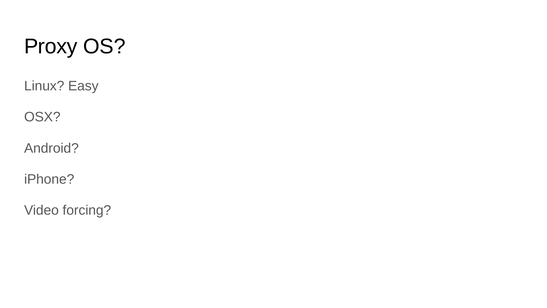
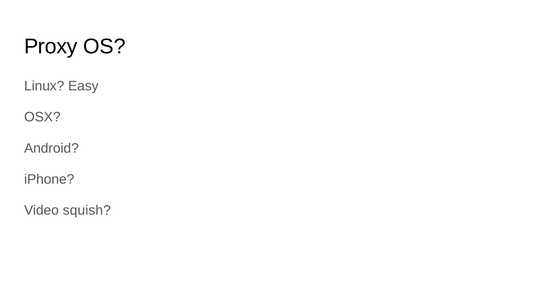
forcing: forcing -> squish
